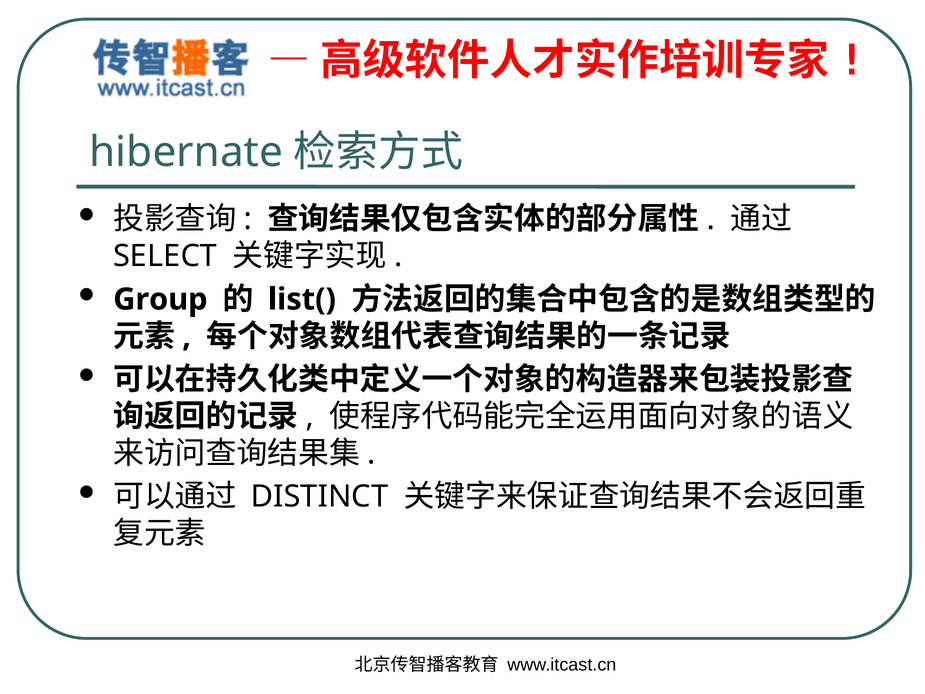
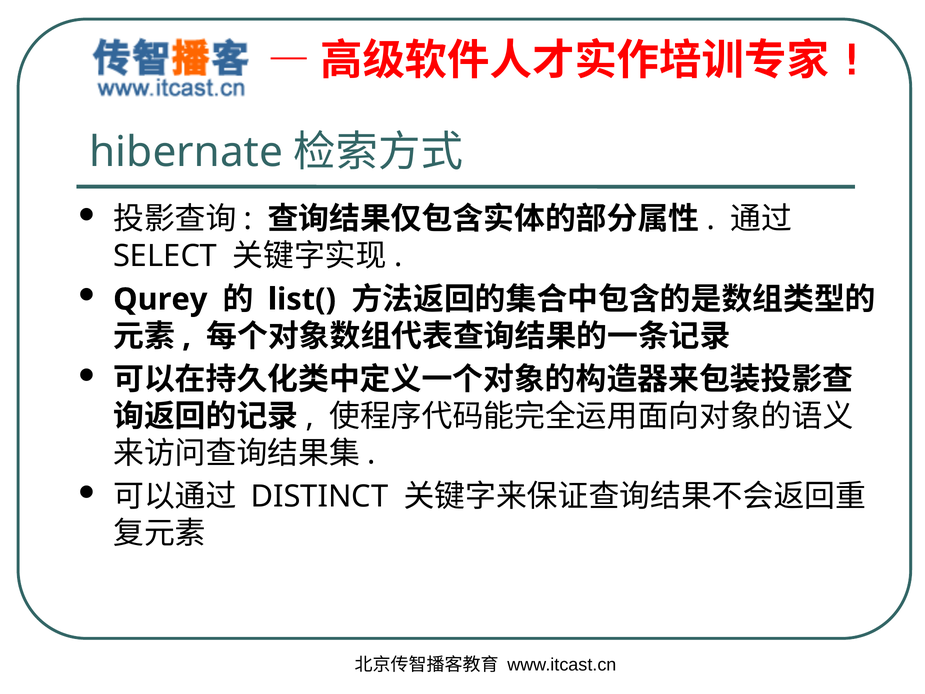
Group: Group -> Qurey
